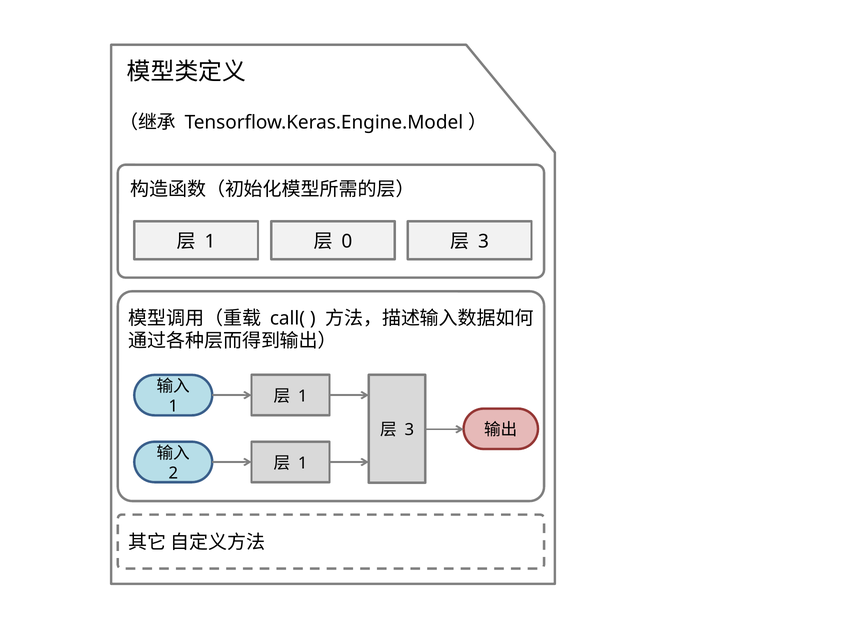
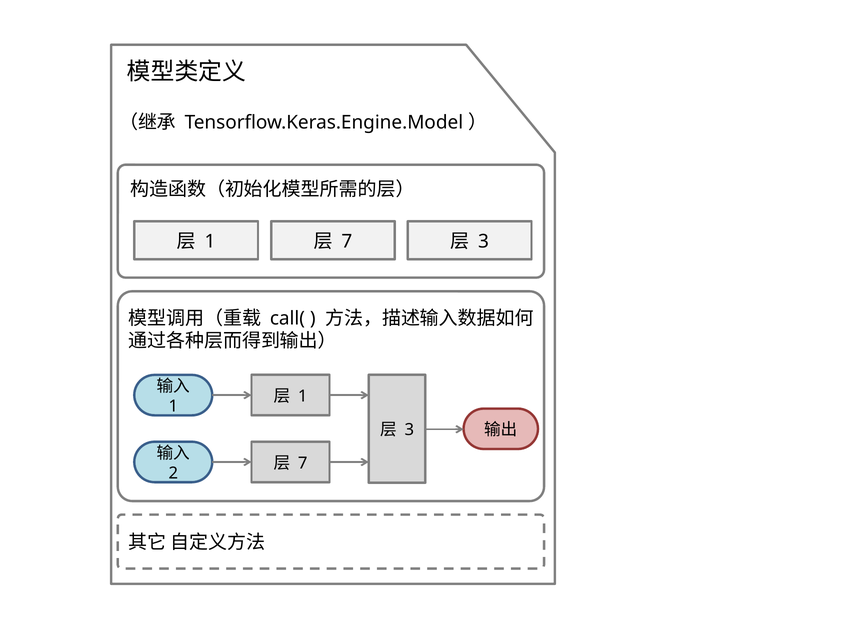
0 at (347, 242): 0 -> 7
1 at (303, 463): 1 -> 7
